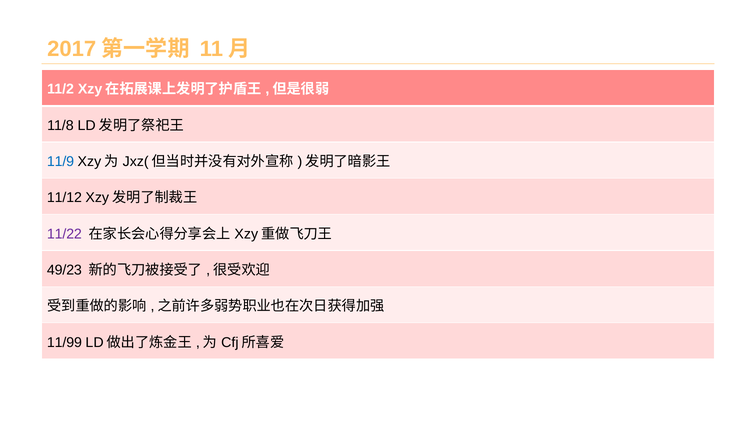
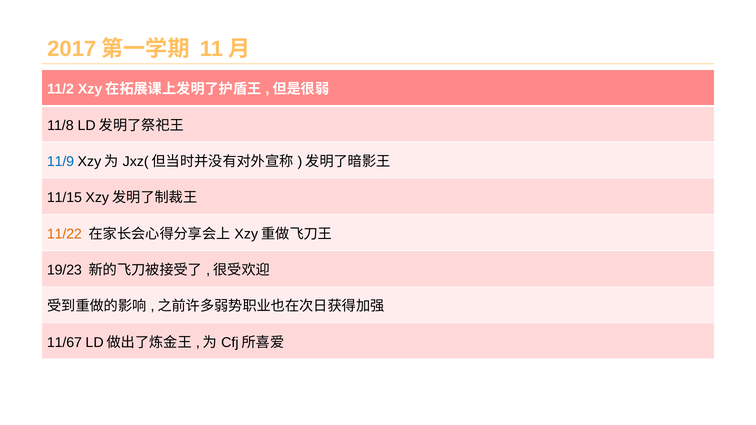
11/12: 11/12 -> 11/15
11/22 colour: purple -> orange
49/23: 49/23 -> 19/23
11/99: 11/99 -> 11/67
